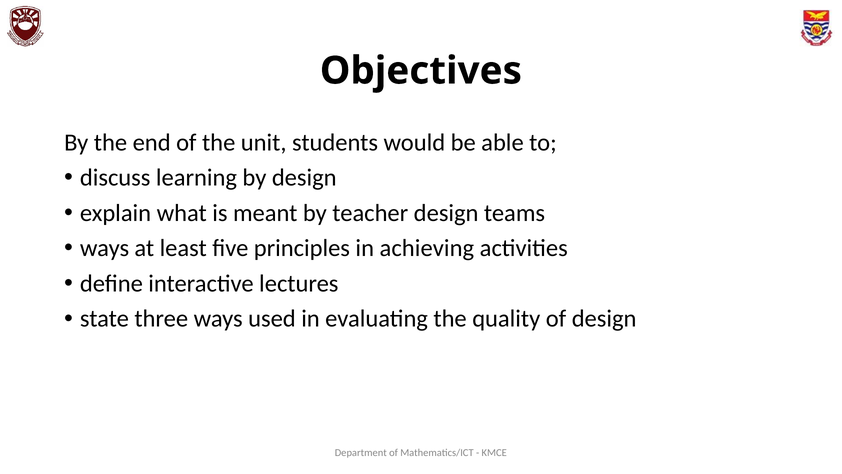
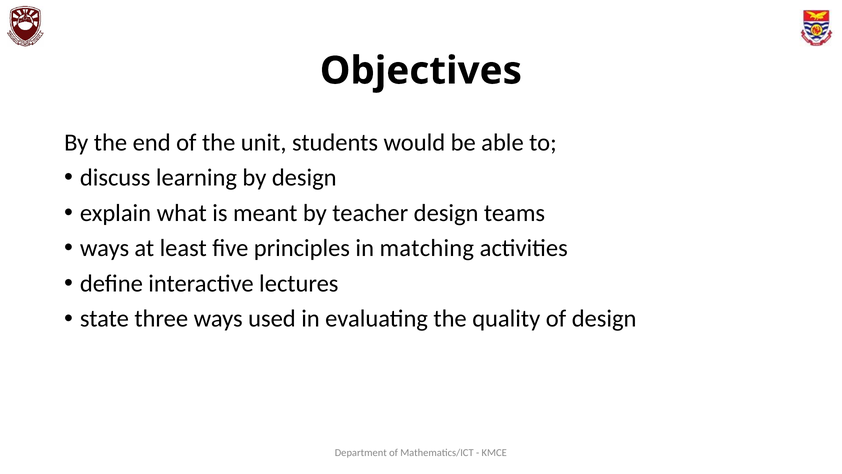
achieving: achieving -> matching
